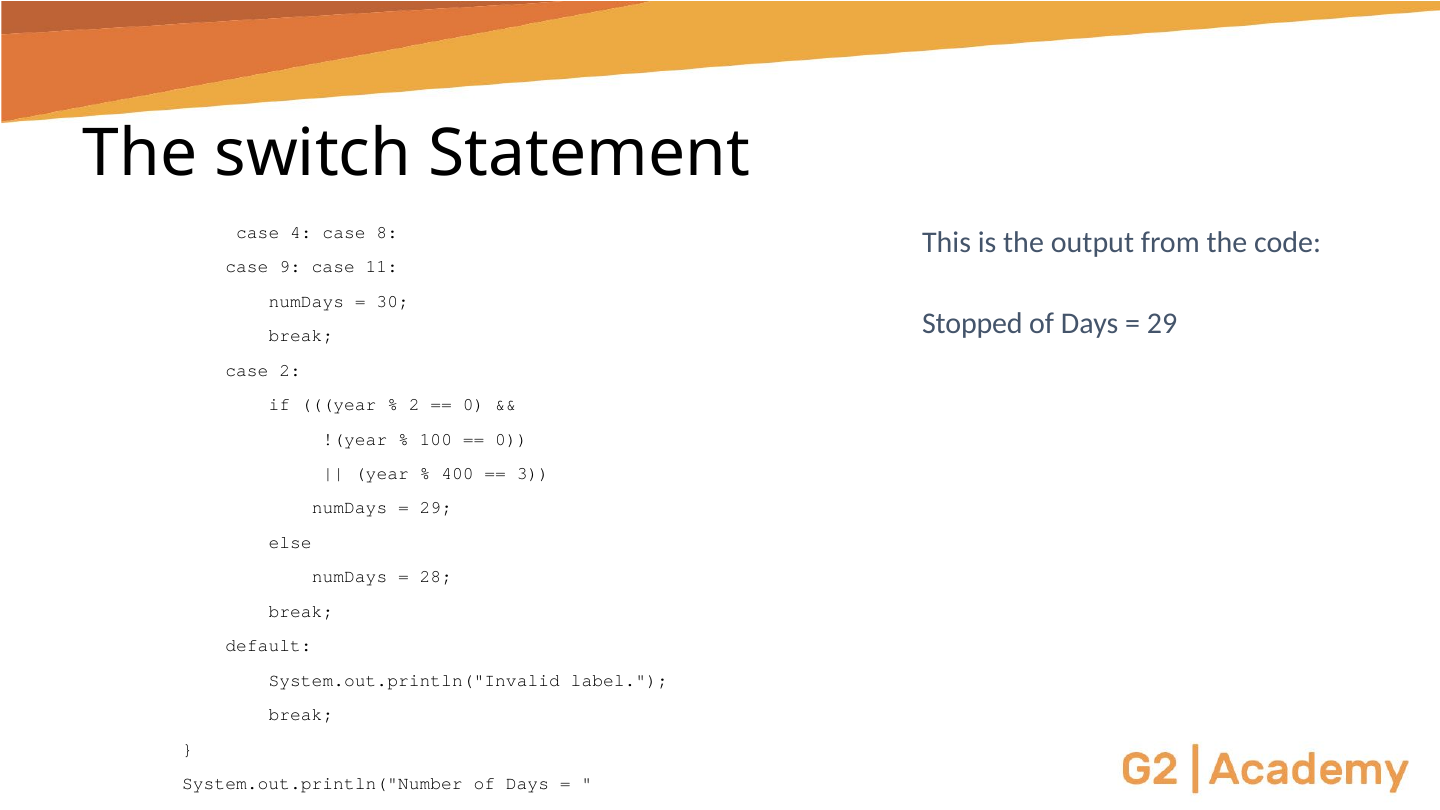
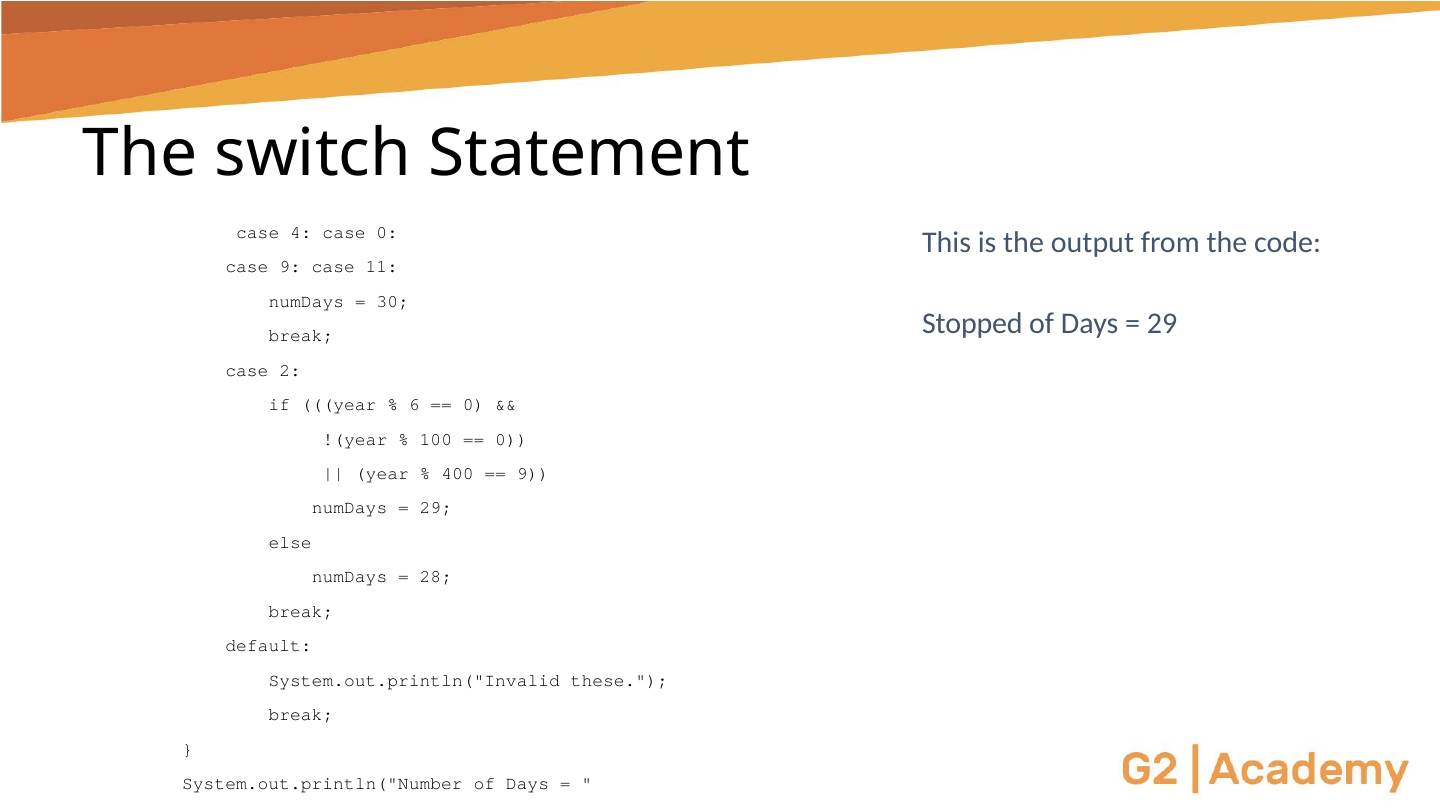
case 8: 8 -> 0
2 at (414, 405): 2 -> 6
3 at (533, 474): 3 -> 9
label: label -> these
